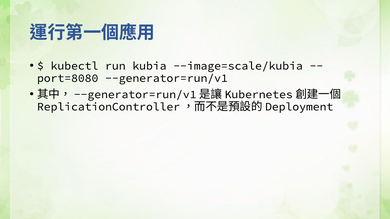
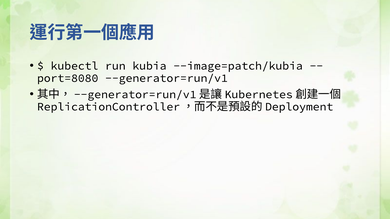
--image=scale/kubia: --image=scale/kubia -> --image=patch/kubia
